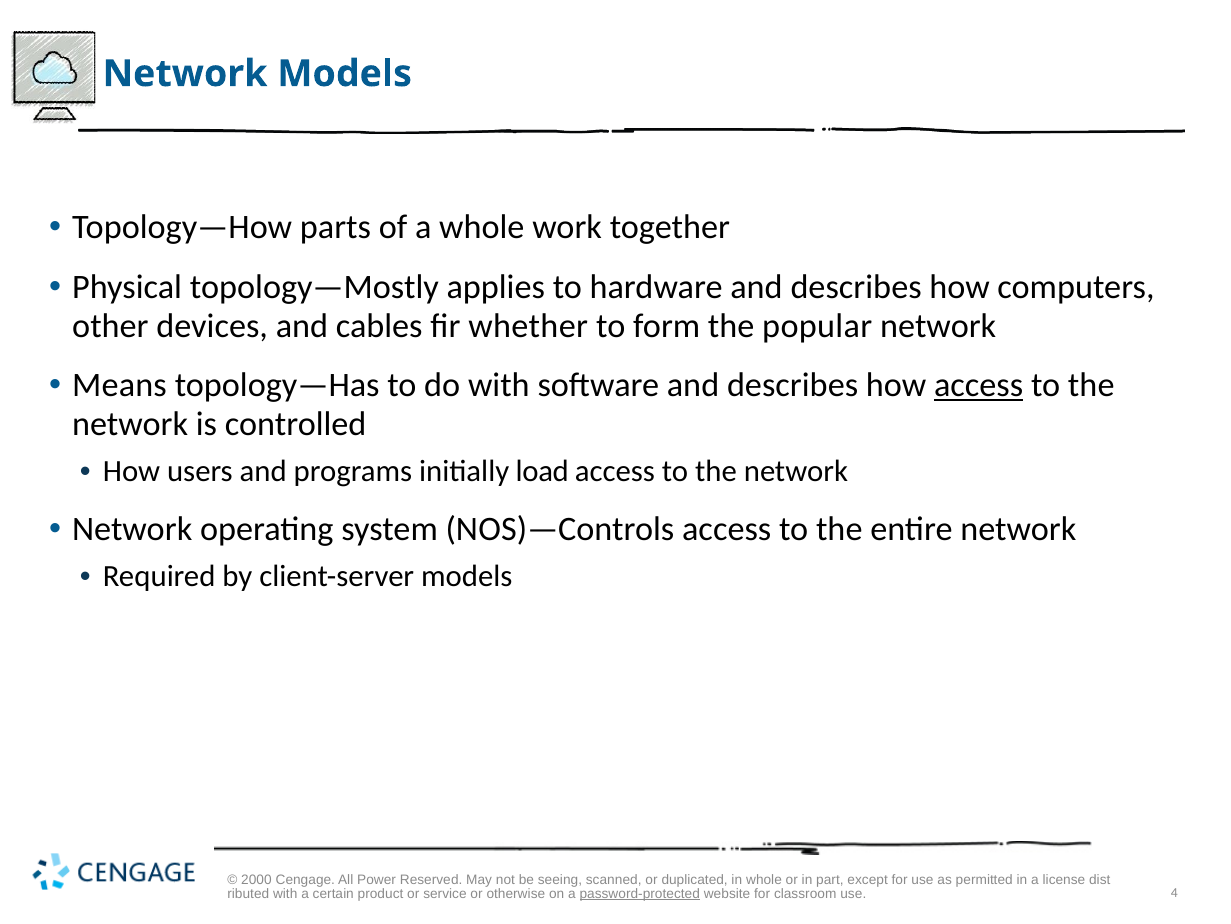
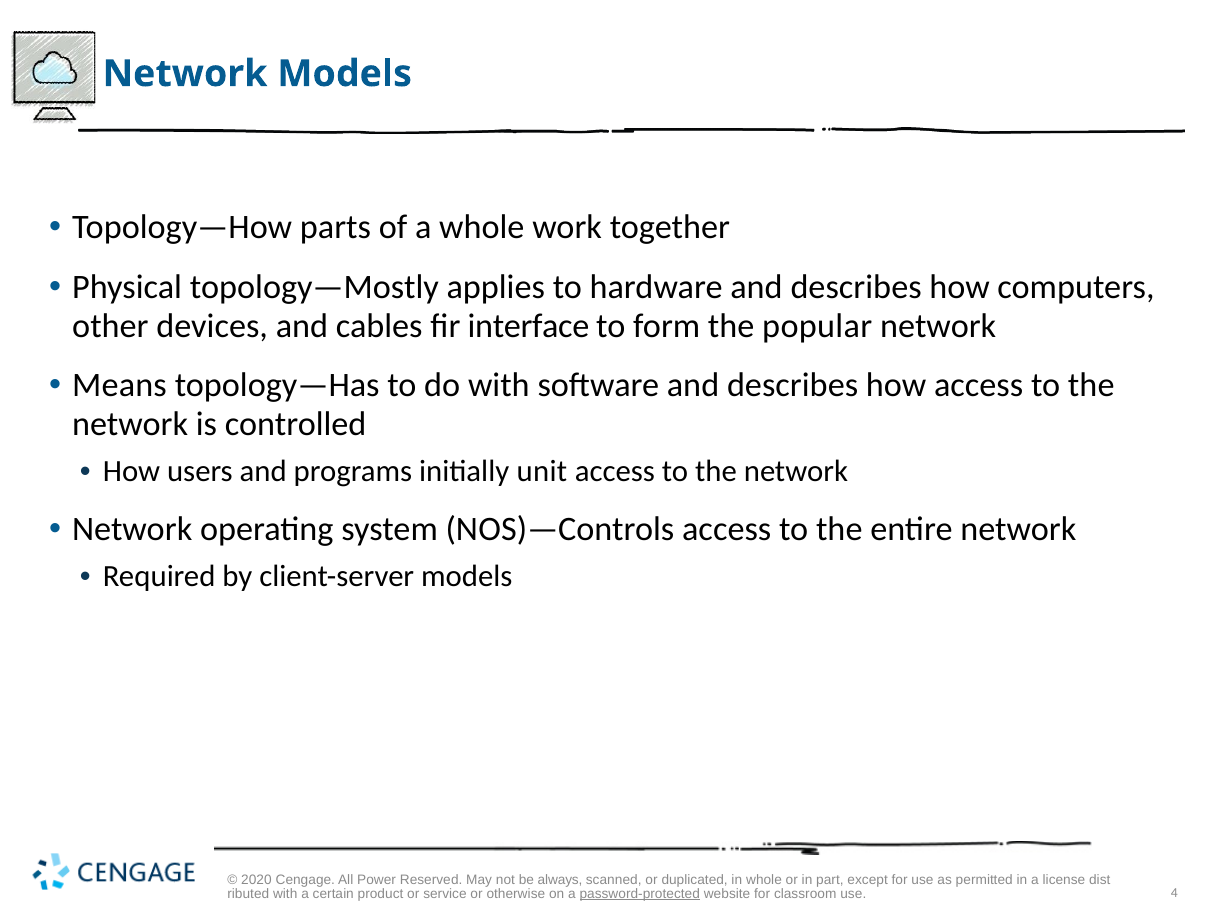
whether: whether -> interface
access at (979, 385) underline: present -> none
load: load -> unit
2000: 2000 -> 2020
seeing: seeing -> always
